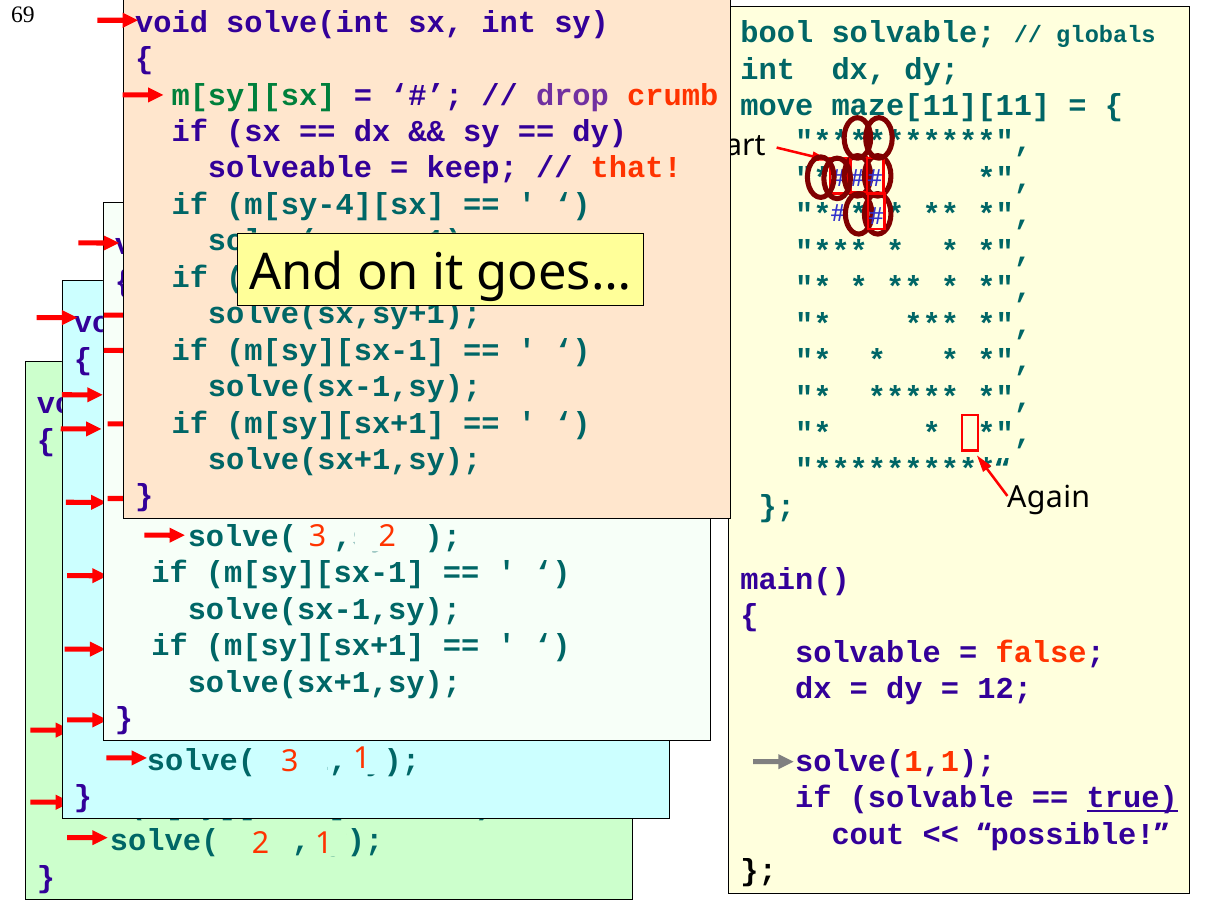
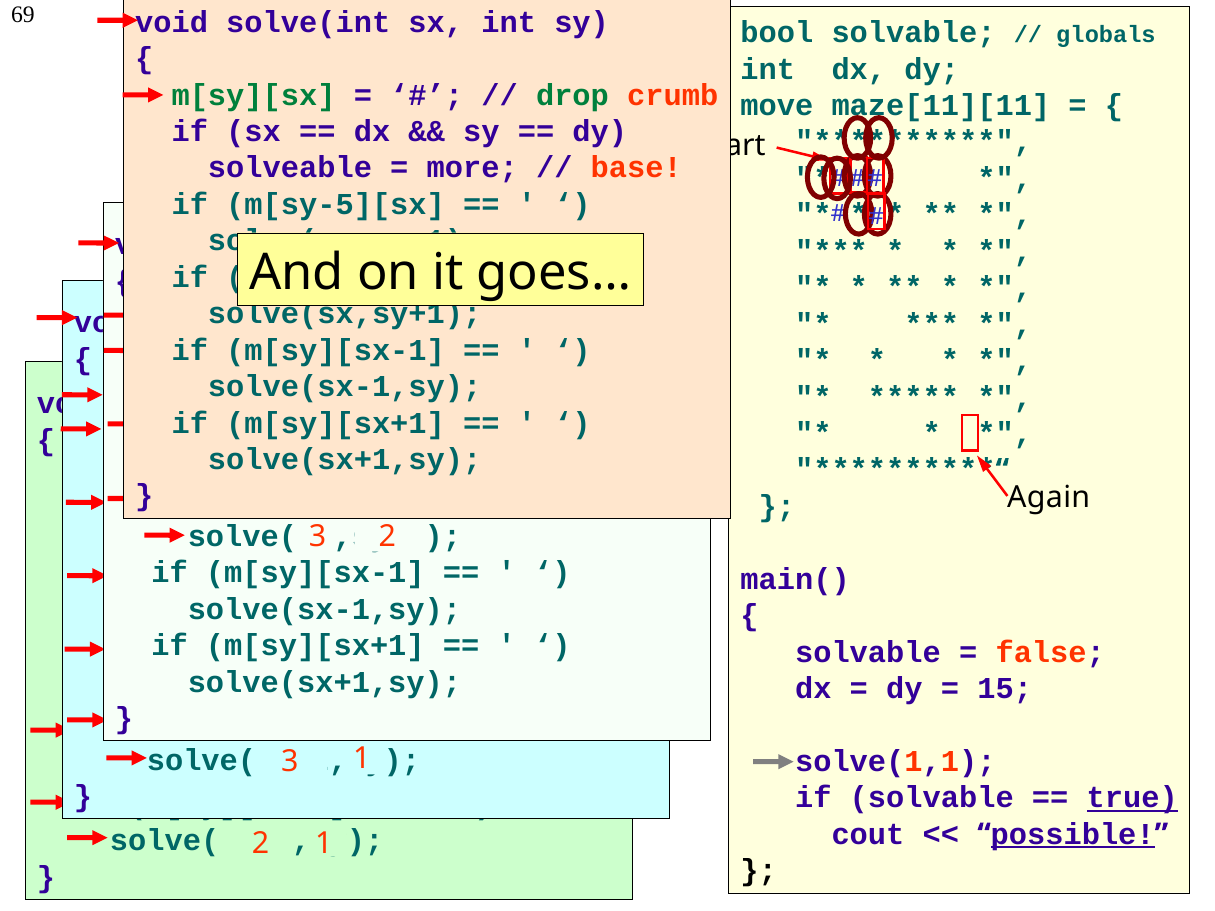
drop at (572, 95) colour: purple -> green
keep: keep -> more
that: that -> base
m[sy-4][sx: m[sy-4][sx -> m[sy-5][sx
12: 12 -> 15
possible underline: none -> present
